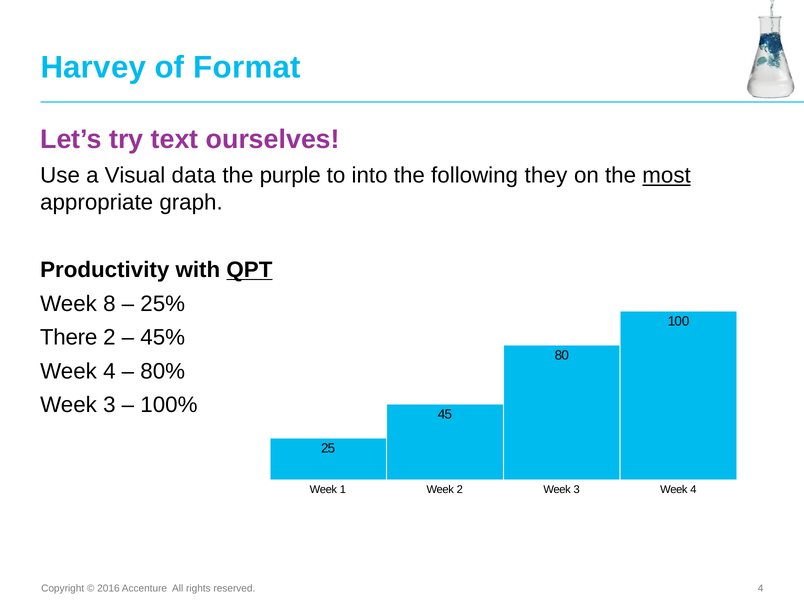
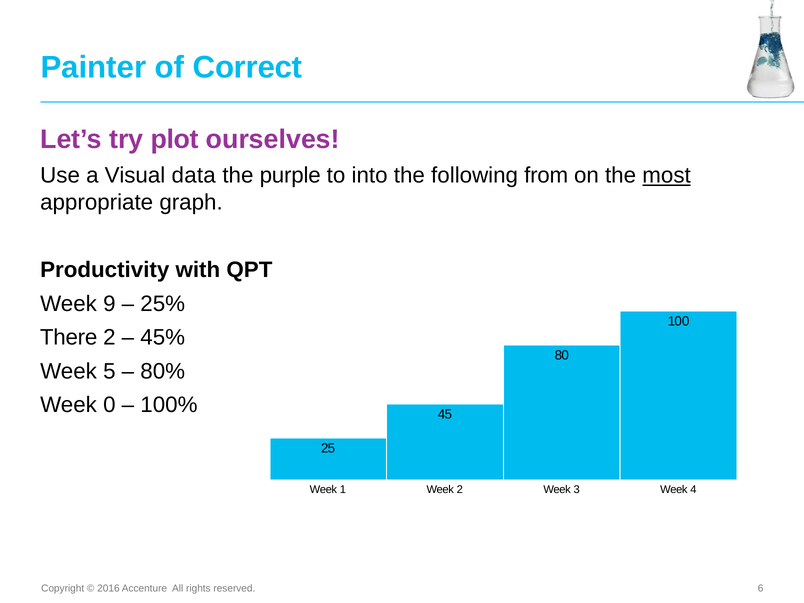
Harvey: Harvey -> Painter
Format: Format -> Correct
text: text -> plot
they: they -> from
QPT underline: present -> none
8: 8 -> 9
4 at (109, 371): 4 -> 5
3 at (109, 405): 3 -> 0
4 at (761, 588): 4 -> 6
